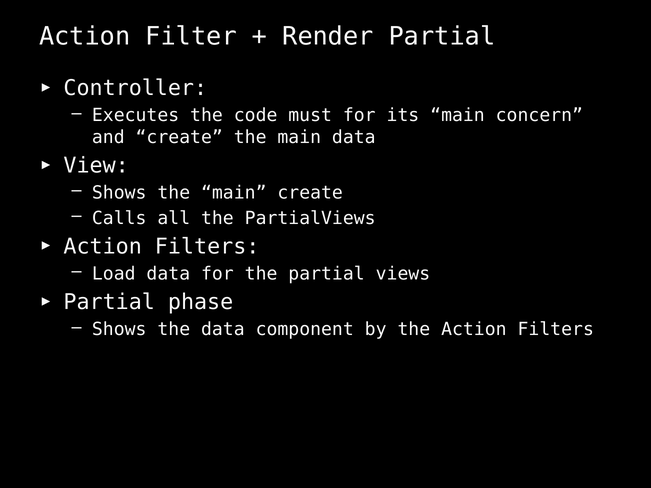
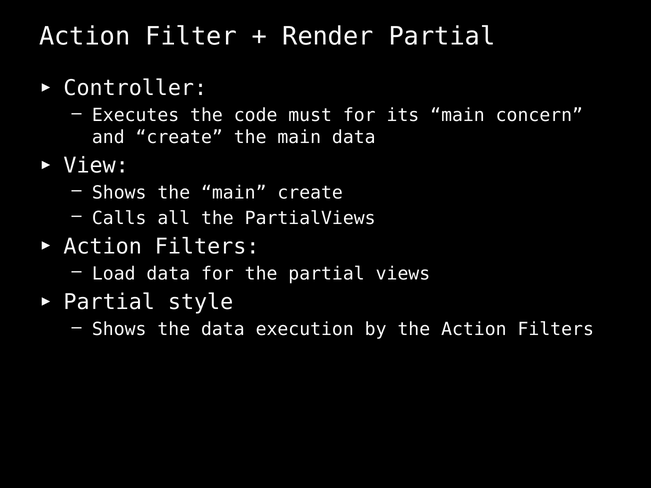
phase: phase -> style
component: component -> execution
